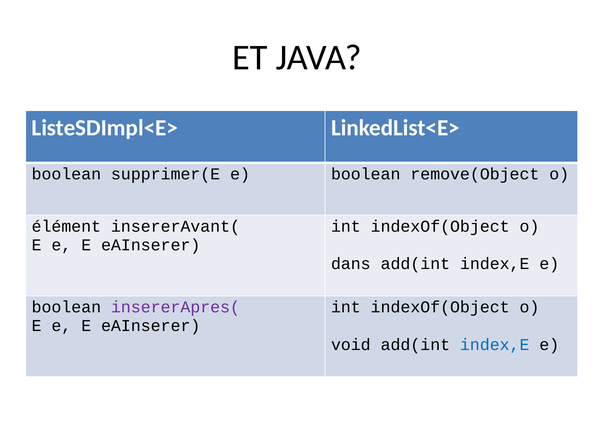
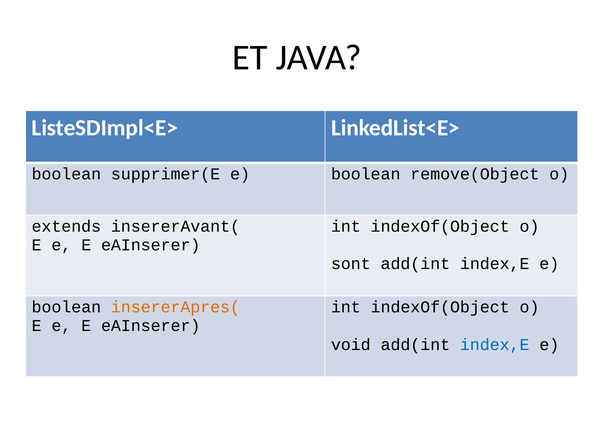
élément: élément -> extends
dans: dans -> sont
insererApres( colour: purple -> orange
